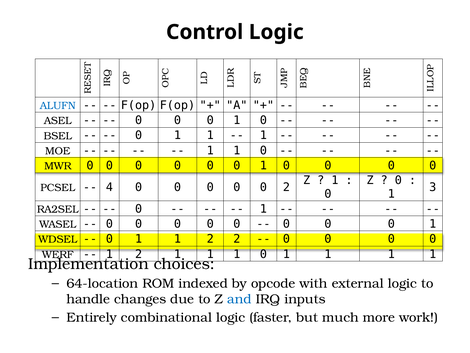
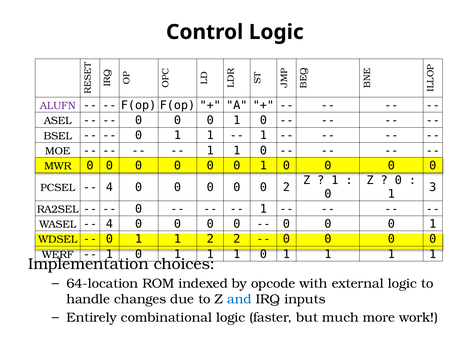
ALUFN colour: blue -> purple
0 at (109, 224): 0 -> 4
2 at (139, 254): 2 -> 0
